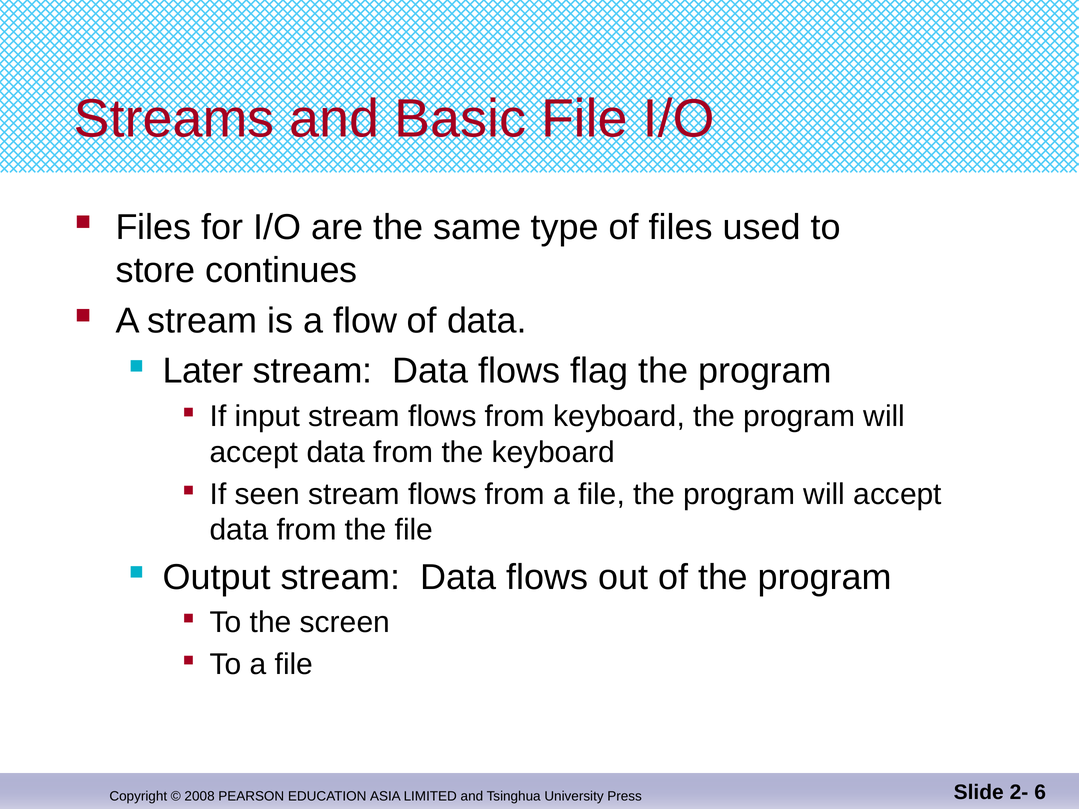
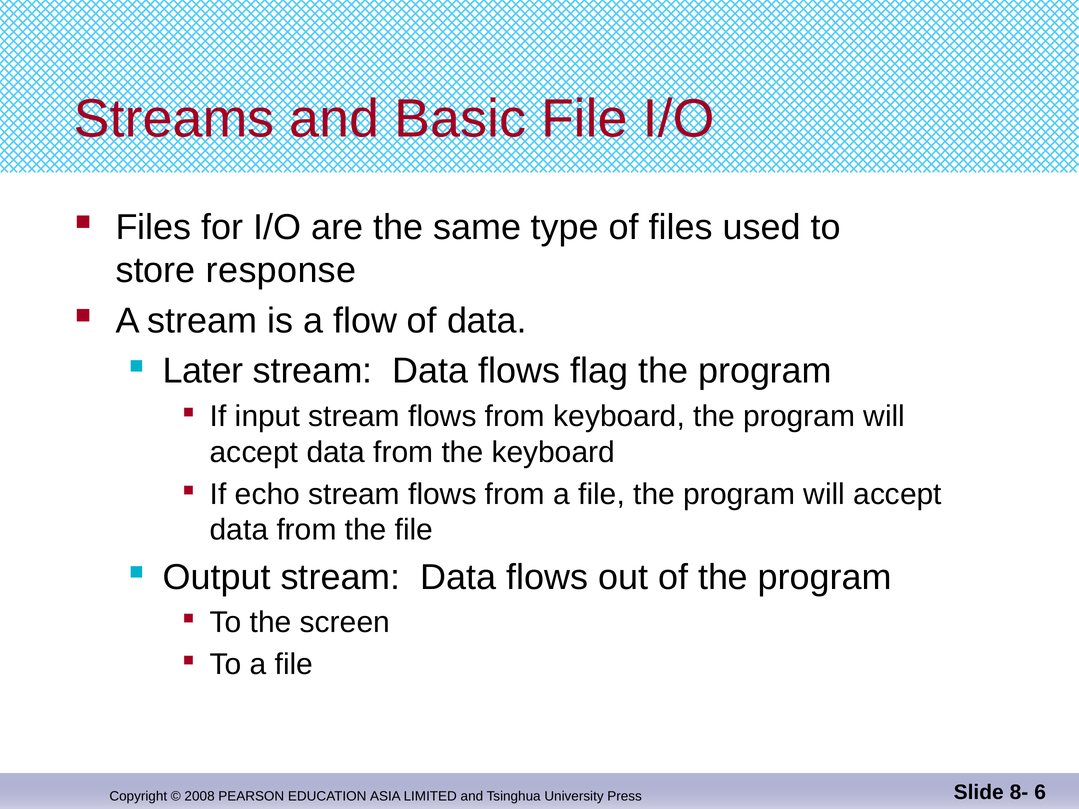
continues: continues -> response
seen: seen -> echo
2-: 2- -> 8-
